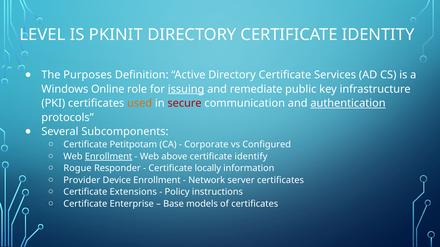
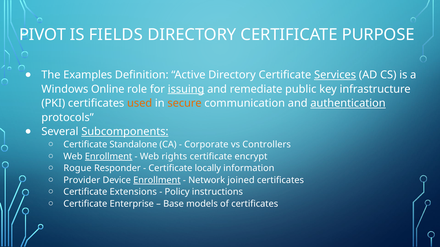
LEVEL: LEVEL -> PIVOT
PKINIT: PKINIT -> FIELDS
IDENTITY: IDENTITY -> PURPOSE
Purposes: Purposes -> Examples
Services underline: none -> present
secure colour: red -> orange
Subcomponents underline: none -> present
Petitpotam: Petitpotam -> Standalone
Configured: Configured -> Controllers
above: above -> rights
identify: identify -> encrypt
Enrollment at (157, 180) underline: none -> present
server: server -> joined
